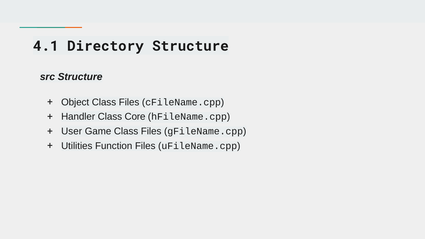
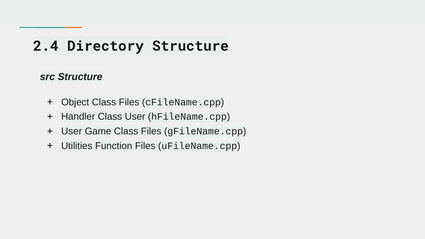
4.1: 4.1 -> 2.4
Class Core: Core -> User
